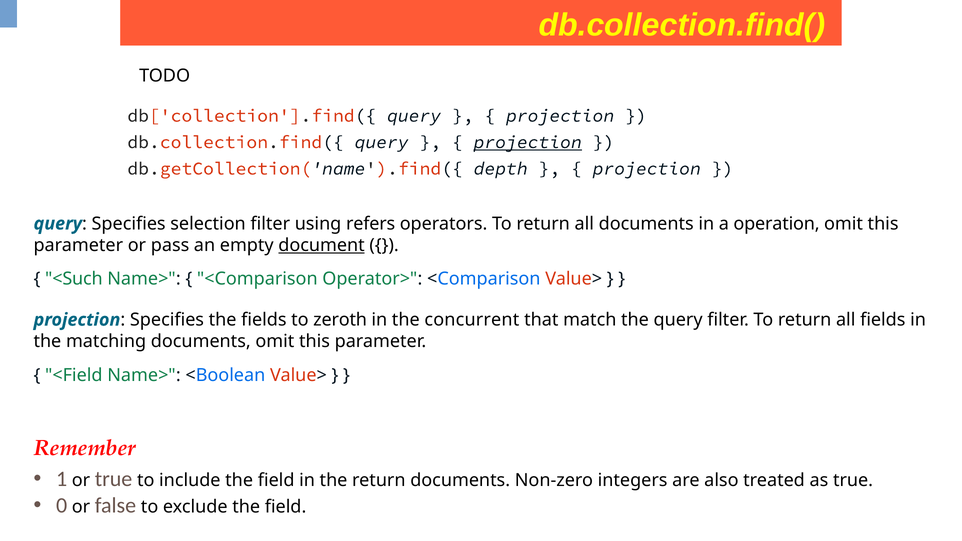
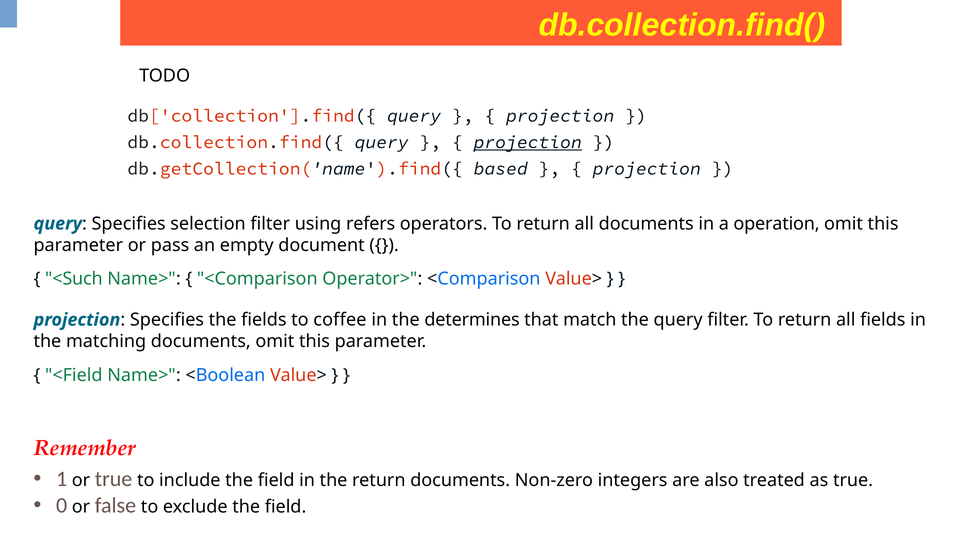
depth: depth -> based
document underline: present -> none
zeroth: zeroth -> coffee
concurrent: concurrent -> determines
